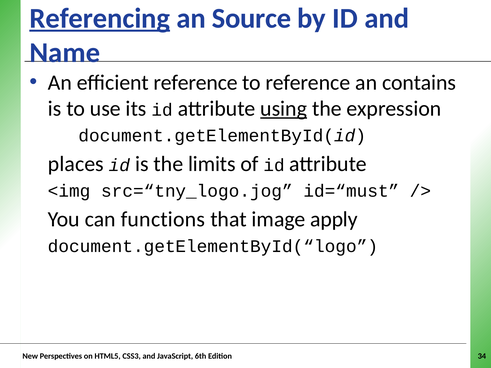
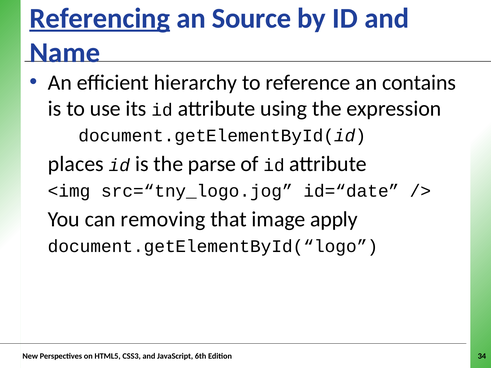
efficient reference: reference -> hierarchy
using underline: present -> none
limits: limits -> parse
id=“must: id=“must -> id=“date
functions: functions -> removing
